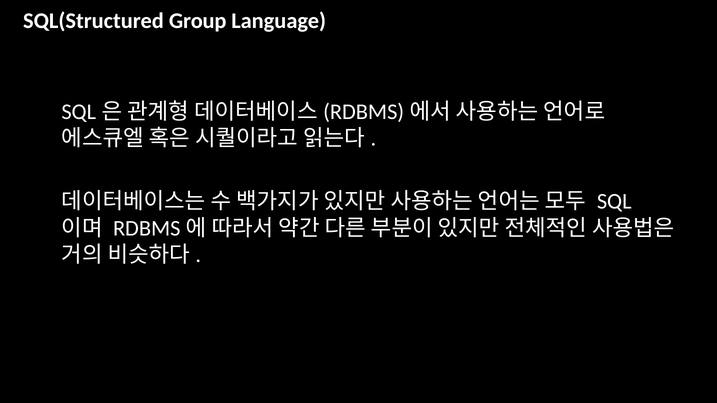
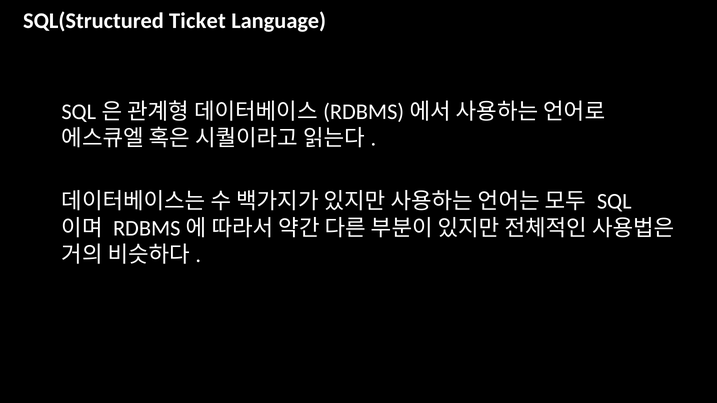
Group: Group -> Ticket
